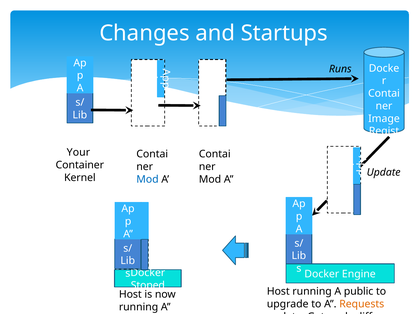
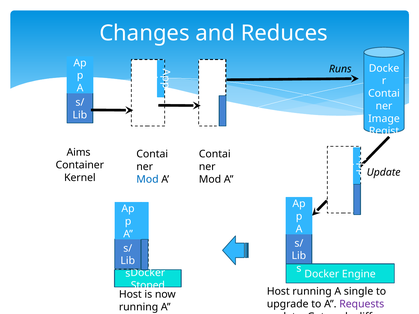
Startups: Startups -> Reduces
Your: Your -> Aims
public: public -> single
Requests colour: orange -> purple
